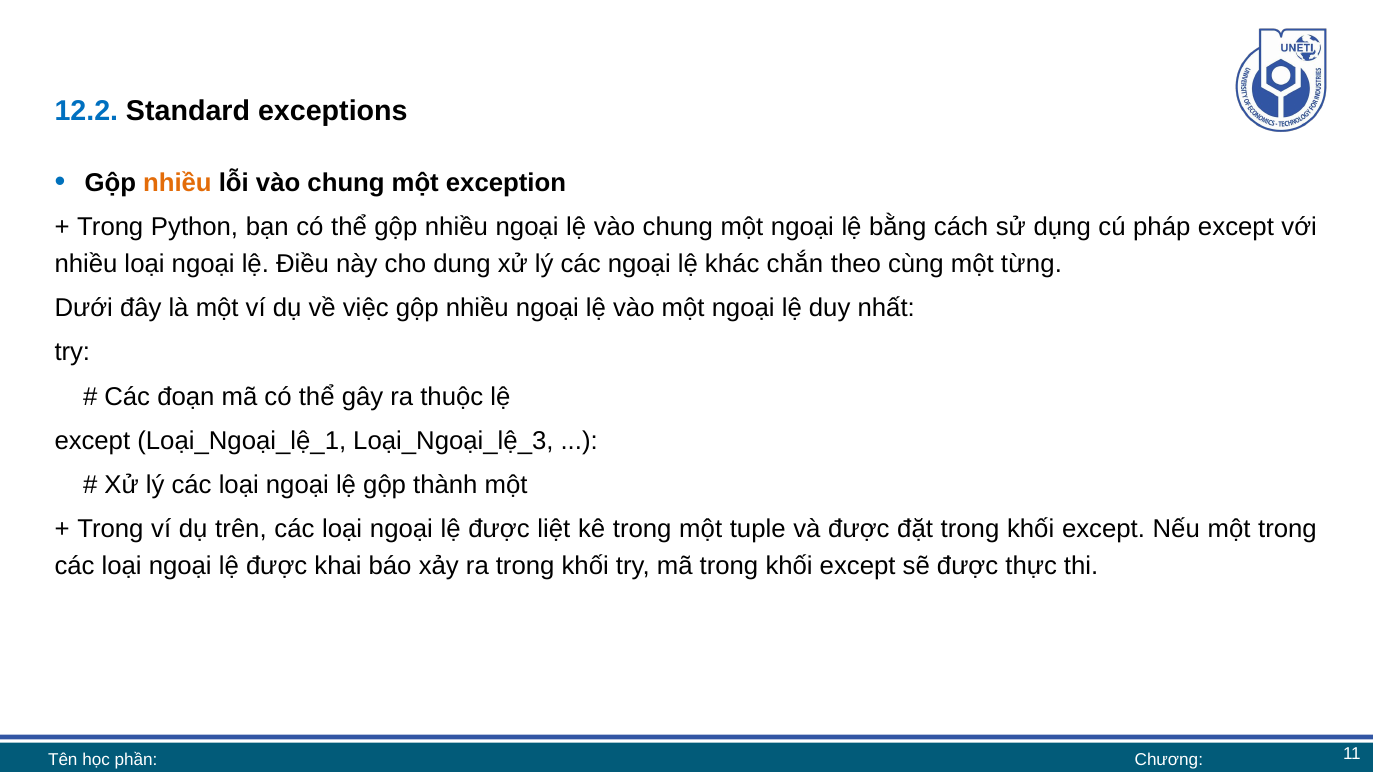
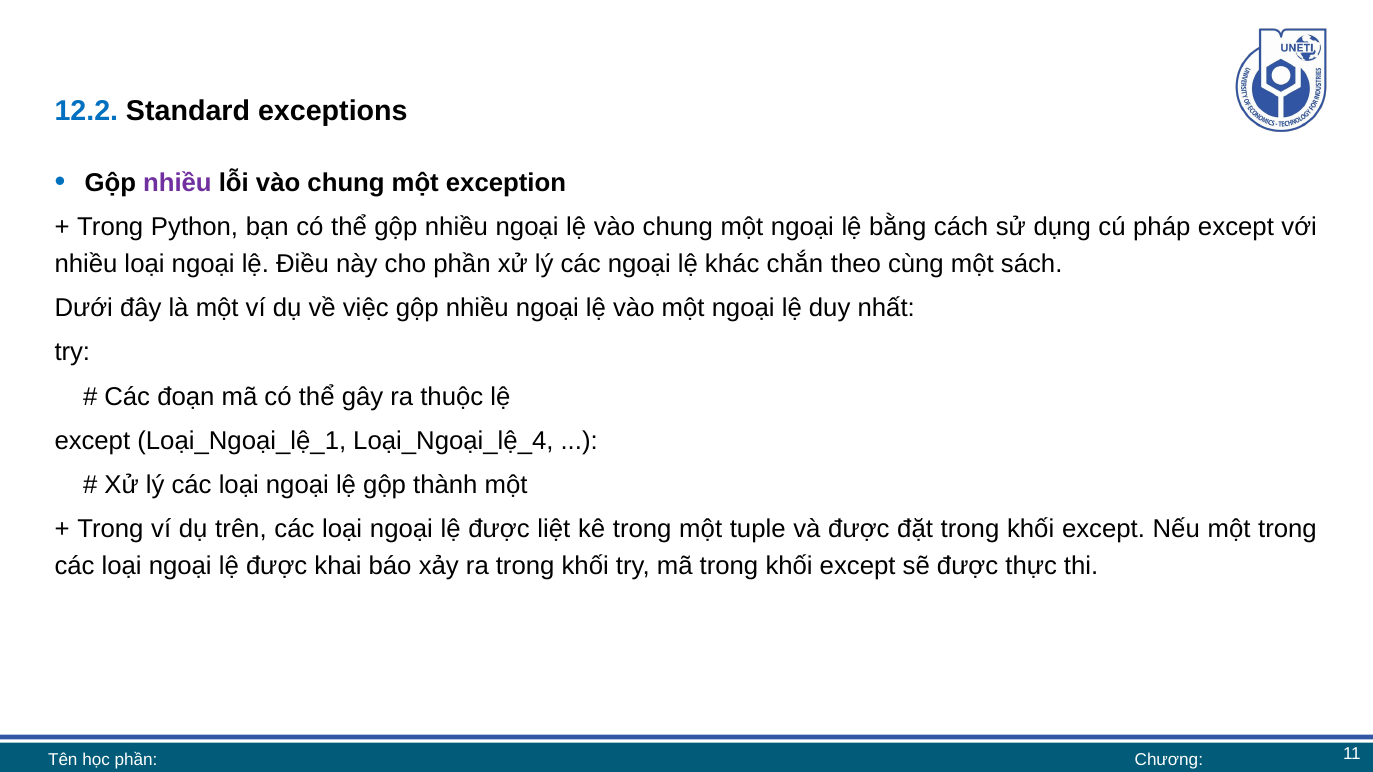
nhiều at (177, 183) colour: orange -> purple
cho dung: dung -> phần
từng: từng -> sách
Loại_Ngoại_lệ_3: Loại_Ngoại_lệ_3 -> Loại_Ngoại_lệ_4
